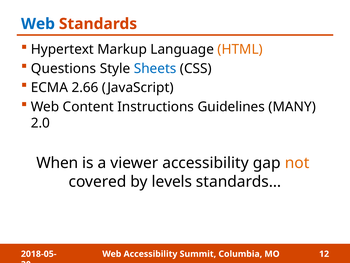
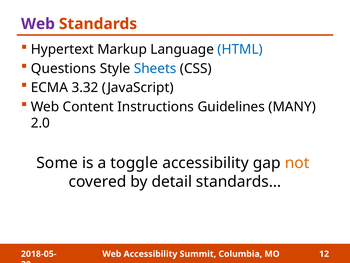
Web at (38, 24) colour: blue -> purple
HTML colour: orange -> blue
2.66: 2.66 -> 3.32
When: When -> Some
viewer: viewer -> toggle
levels: levels -> detail
